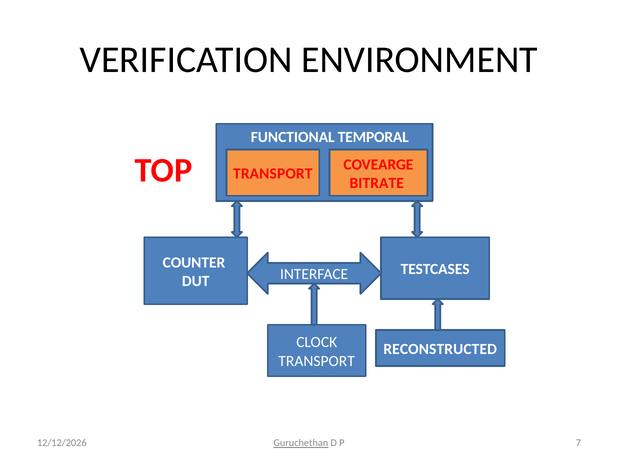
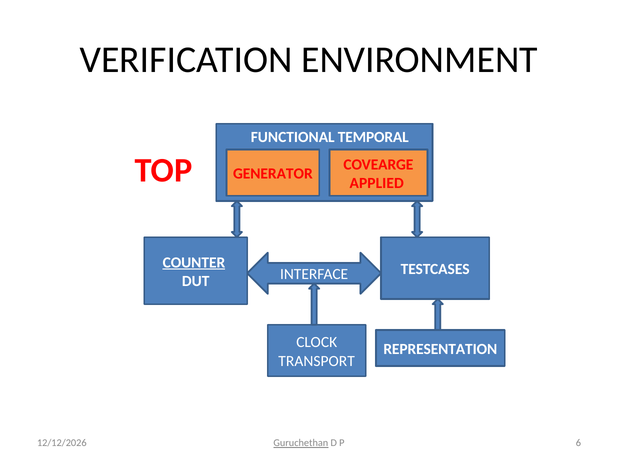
TRANSPORT at (273, 174): TRANSPORT -> GENERATOR
BITRATE: BITRATE -> APPLIED
COUNTER underline: none -> present
RECONSTRUCTED: RECONSTRUCTED -> REPRESENTATION
7: 7 -> 6
